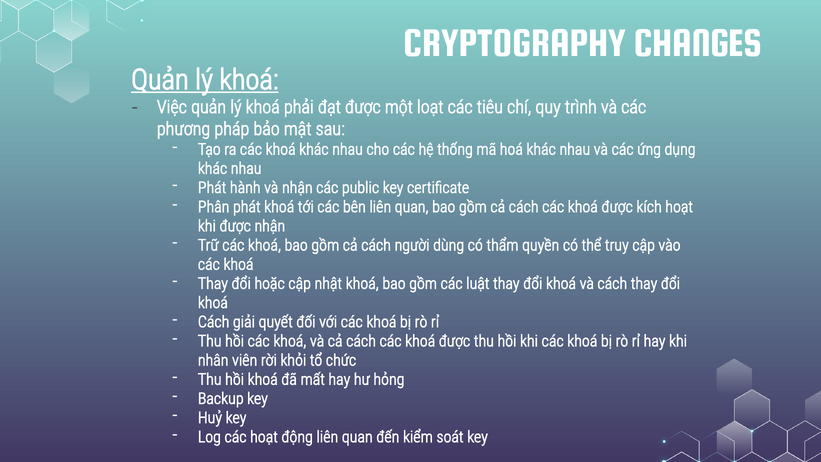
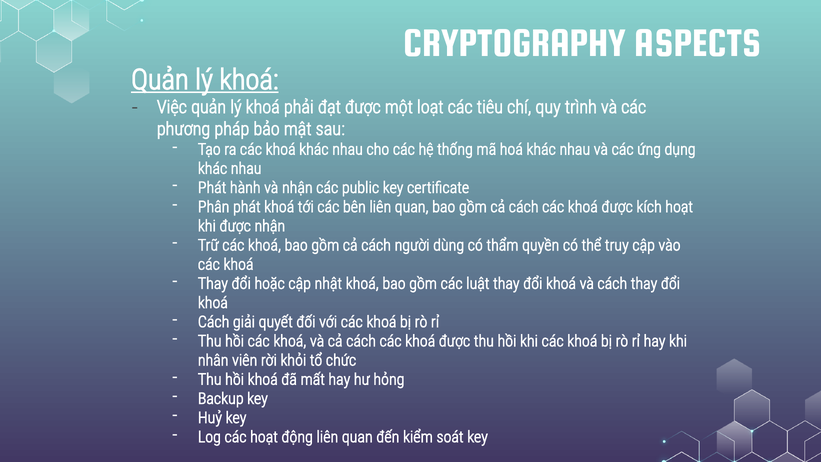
CHANGES: CHANGES -> ASPECTS
